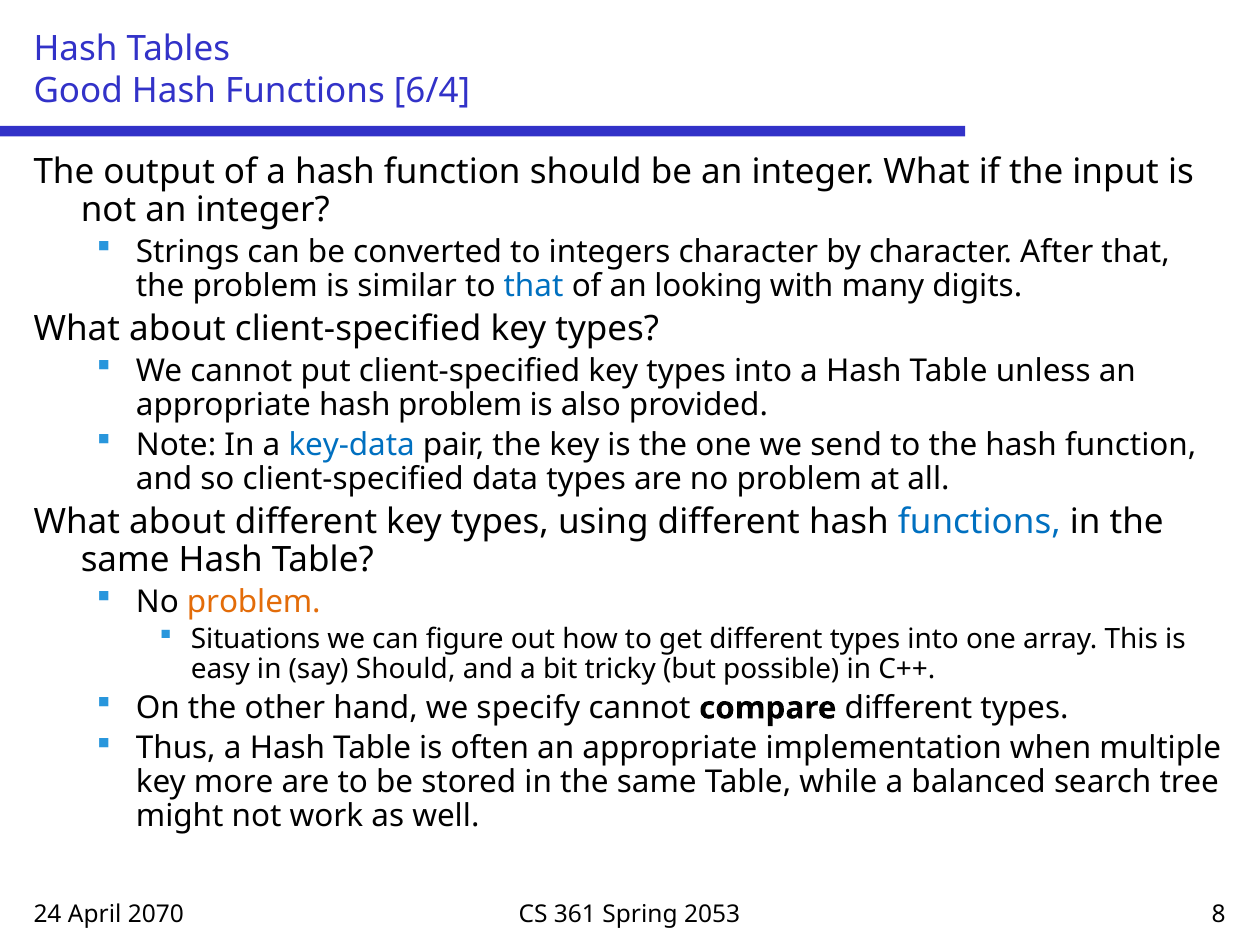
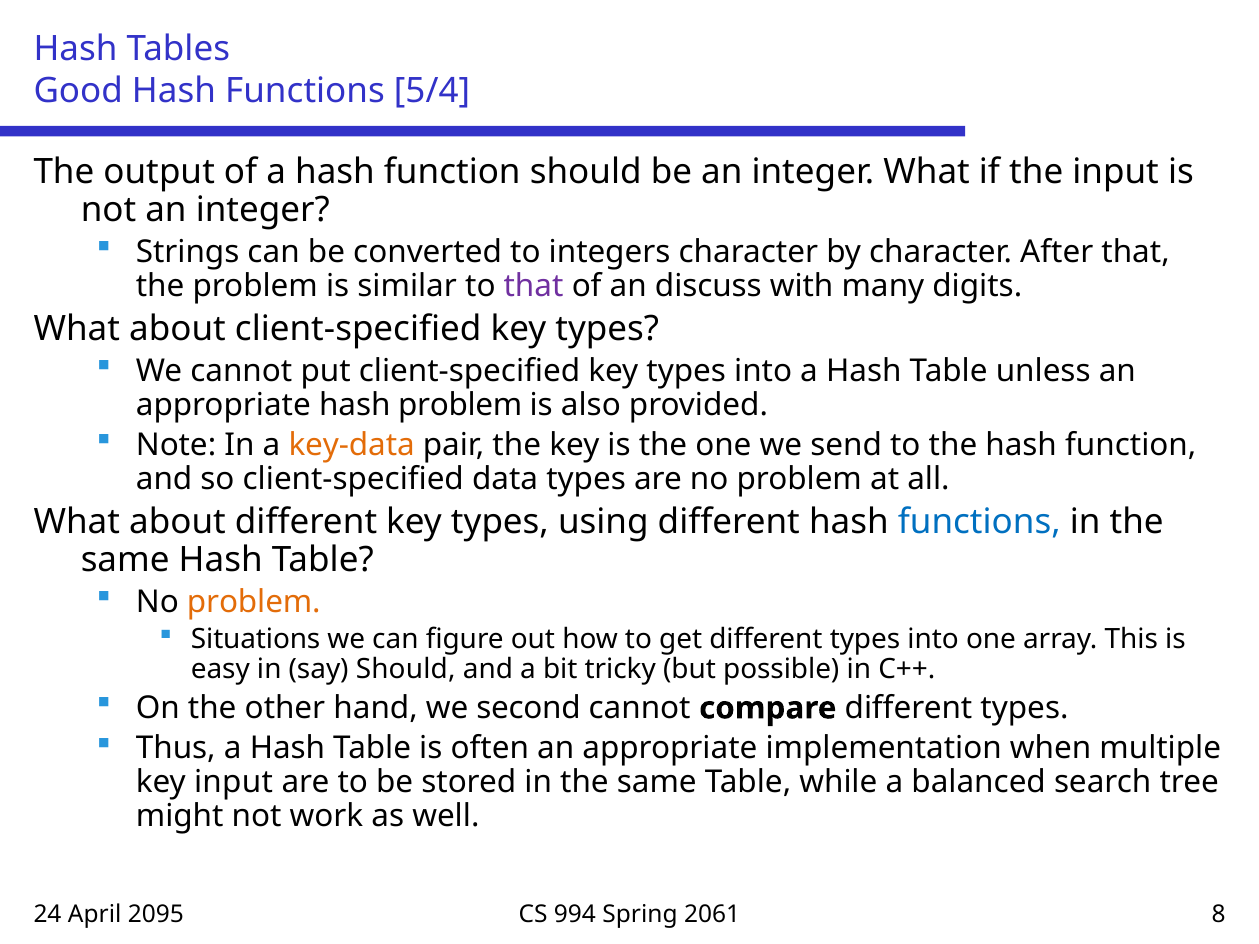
6/4: 6/4 -> 5/4
that at (534, 286) colour: blue -> purple
looking: looking -> discuss
key-data colour: blue -> orange
specify: specify -> second
key more: more -> input
2070: 2070 -> 2095
361: 361 -> 994
2053: 2053 -> 2061
